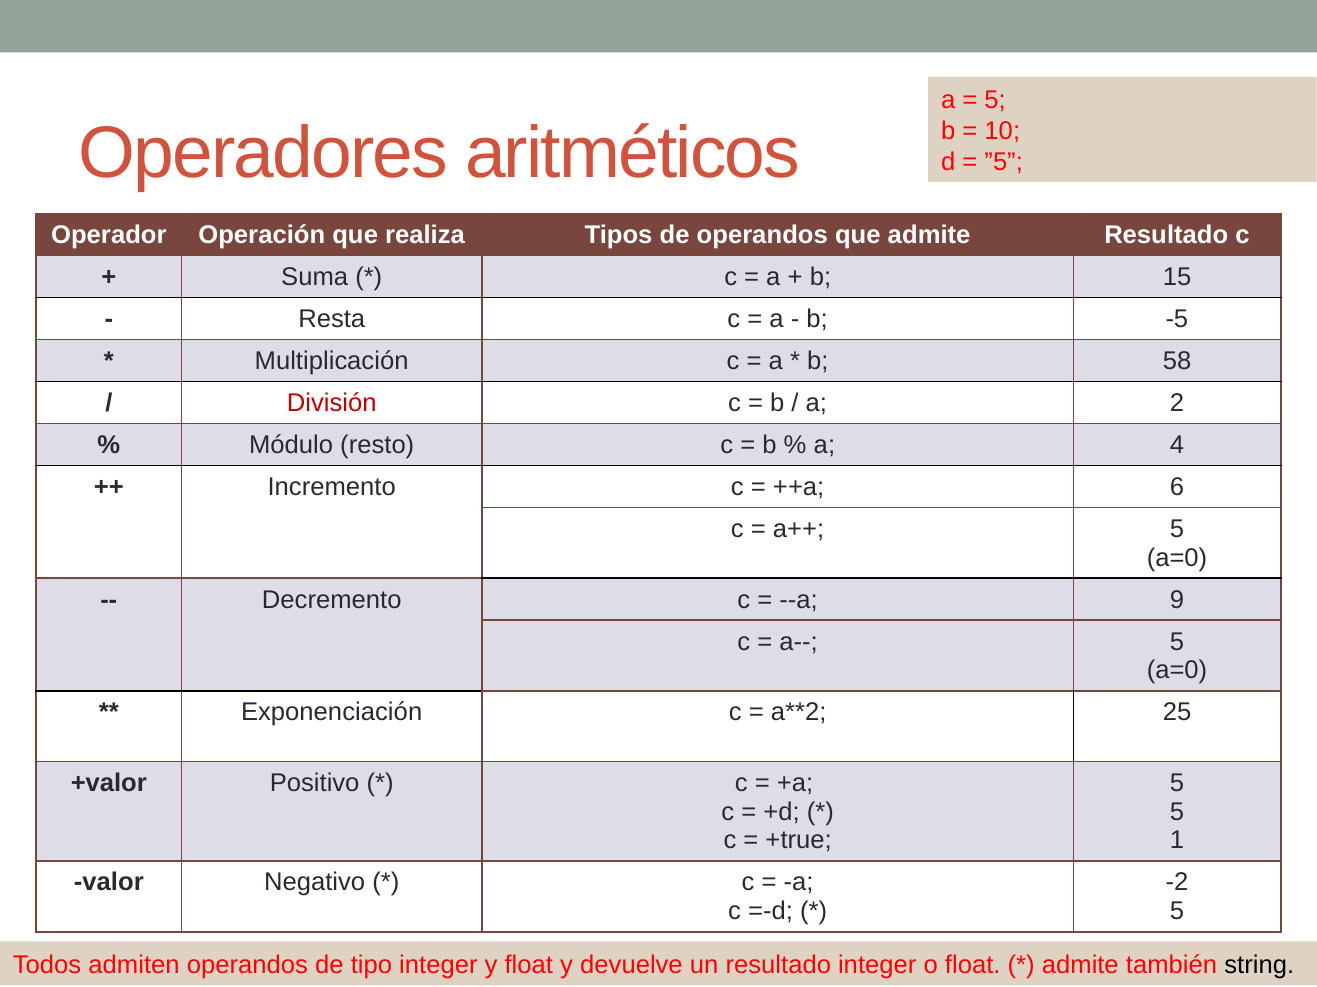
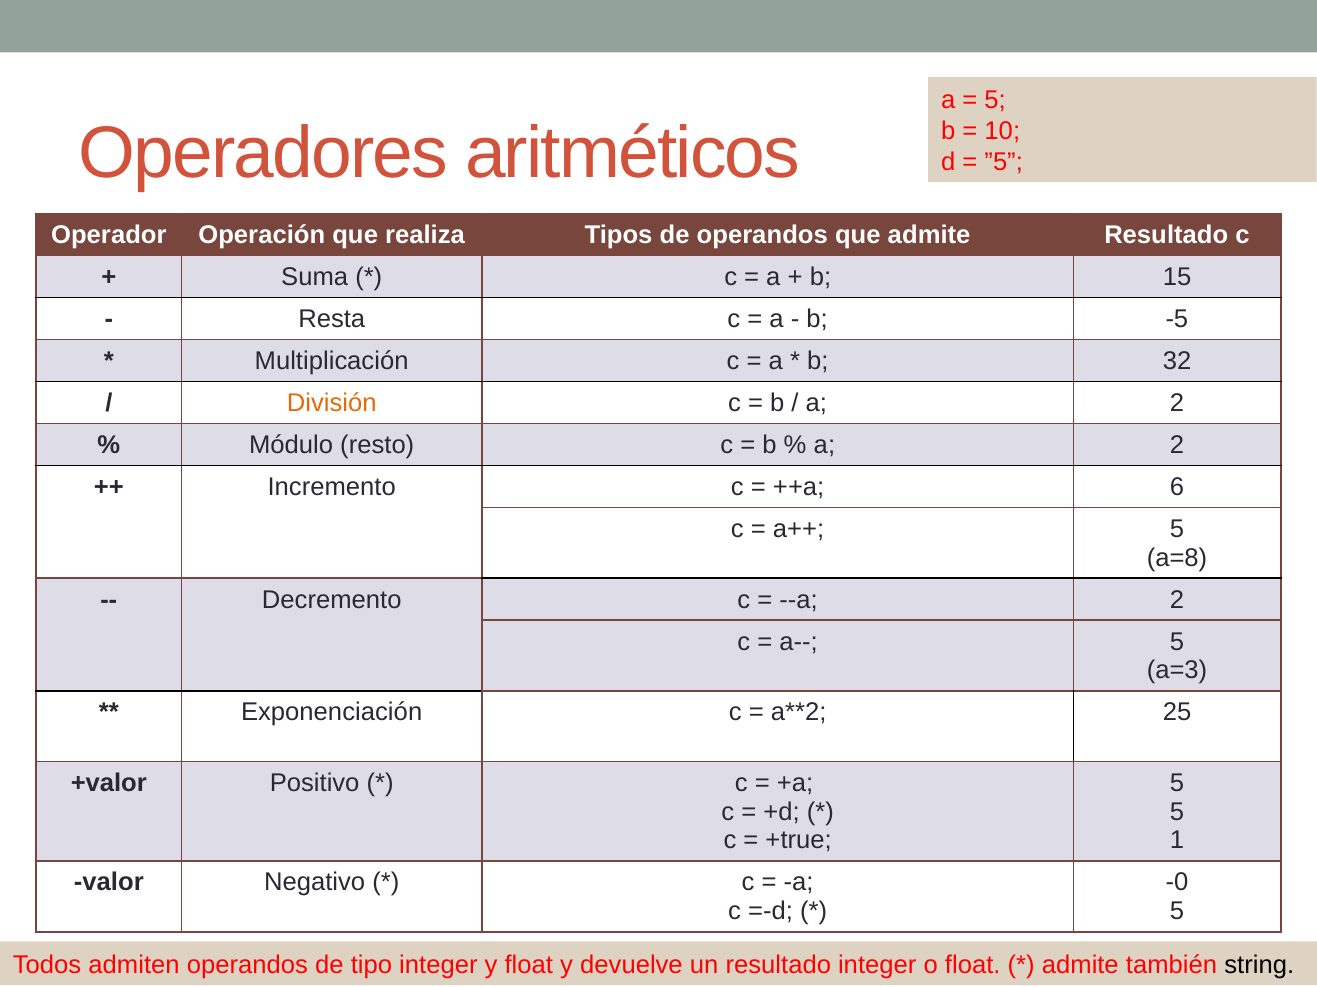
58: 58 -> 32
División colour: red -> orange
4 at (1177, 445): 4 -> 2
a=0 at (1177, 558): a=0 -> a=8
--a 9: 9 -> 2
a=0 at (1177, 671): a=0 -> a=3
-2: -2 -> -0
